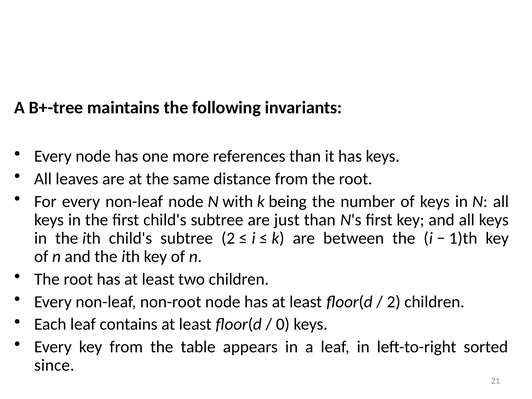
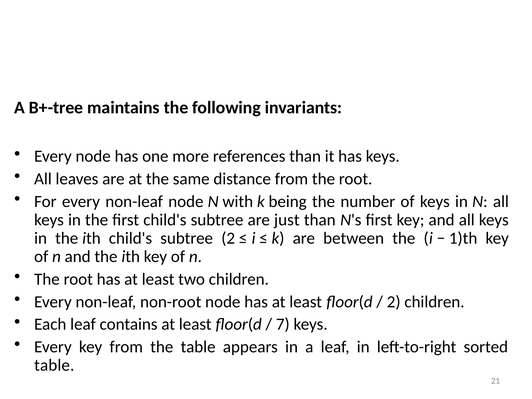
0: 0 -> 7
since at (54, 365): since -> table
